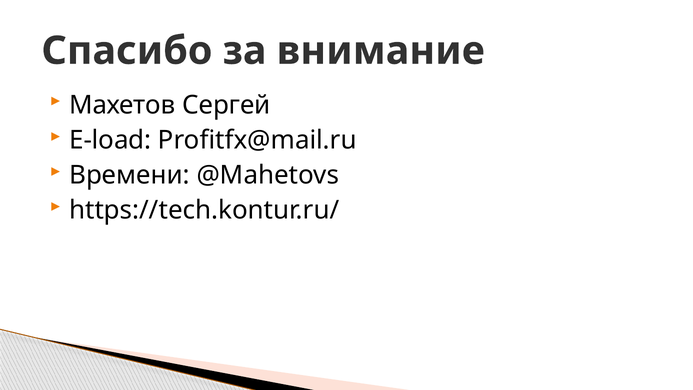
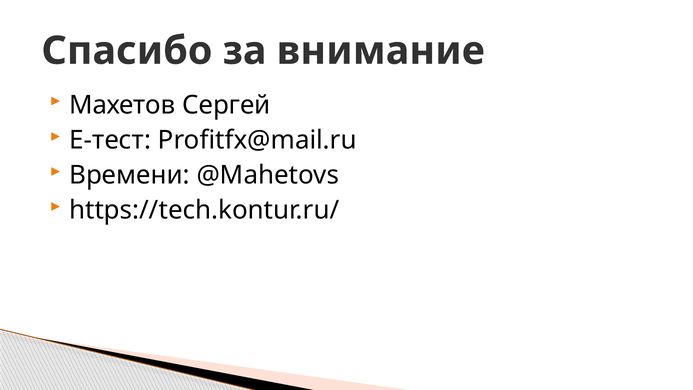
E-load: E-load -> E-тест
